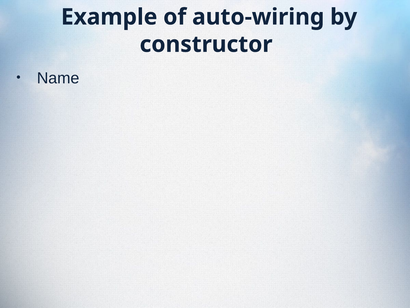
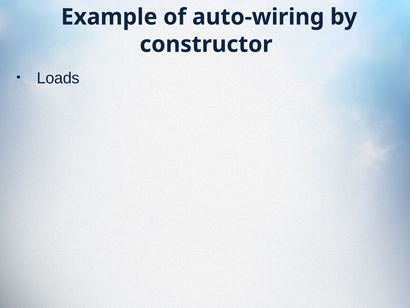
Name: Name -> Loads
